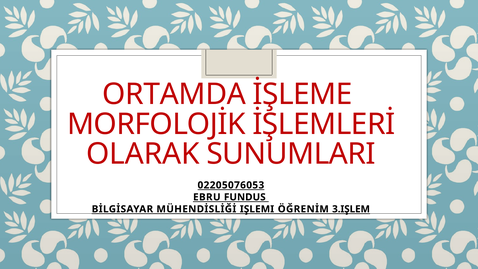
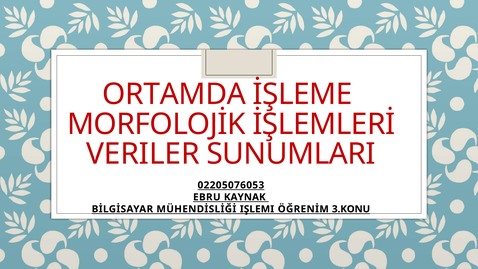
OLARAK: OLARAK -> VERILER
FUNDUS: FUNDUS -> KAYNAK
3.IŞLEM: 3.IŞLEM -> 3.KONU
